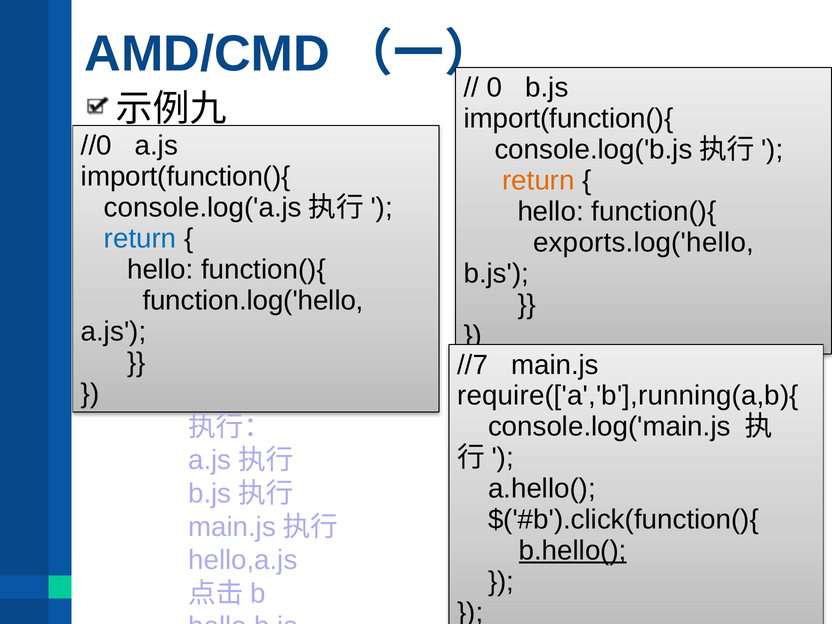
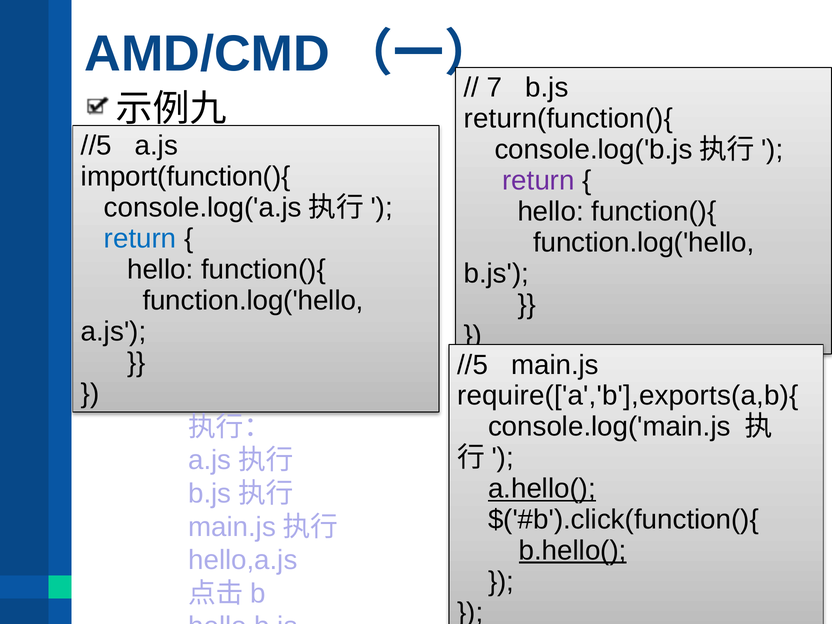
0: 0 -> 7
import(function(){ at (569, 119): import(function(){ -> return(function(){
//0 at (96, 146): //0 -> //5
return at (538, 181) colour: orange -> purple
exports.log('hello at (643, 243): exports.log('hello -> function.log('hello
//7 at (473, 365): //7 -> //5
require(['a','b'],running(a,b){: require(['a','b'],running(a,b){ -> require(['a','b'],exports(a,b){
a.hello( underline: none -> present
